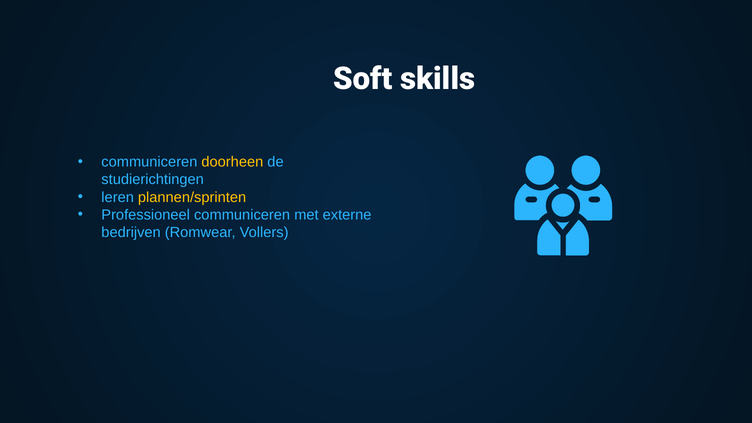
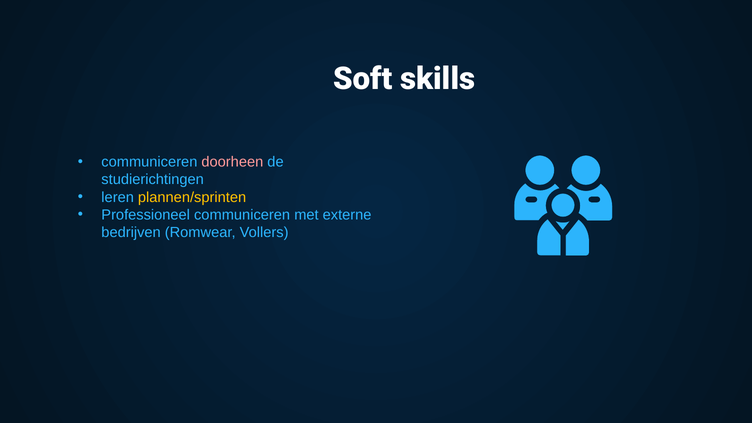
doorheen colour: yellow -> pink
